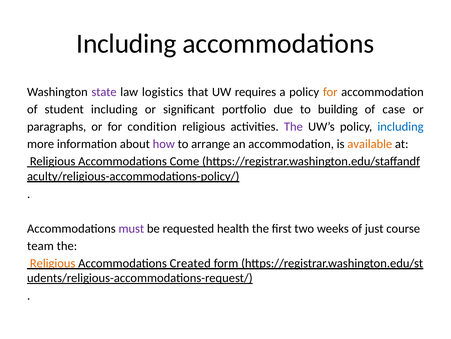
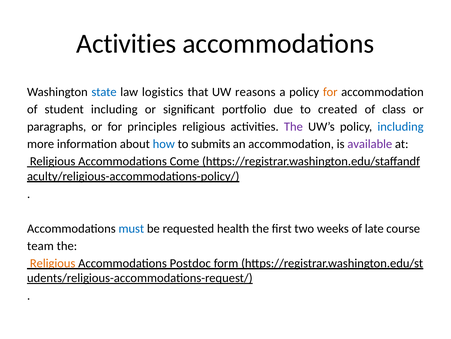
Including at (126, 44): Including -> Activities
state colour: purple -> blue
requires: requires -> reasons
building: building -> created
case: case -> class
condition: condition -> principles
how colour: purple -> blue
arrange: arrange -> submits
available colour: orange -> purple
must colour: purple -> blue
just: just -> late
Created: Created -> Postdoc
